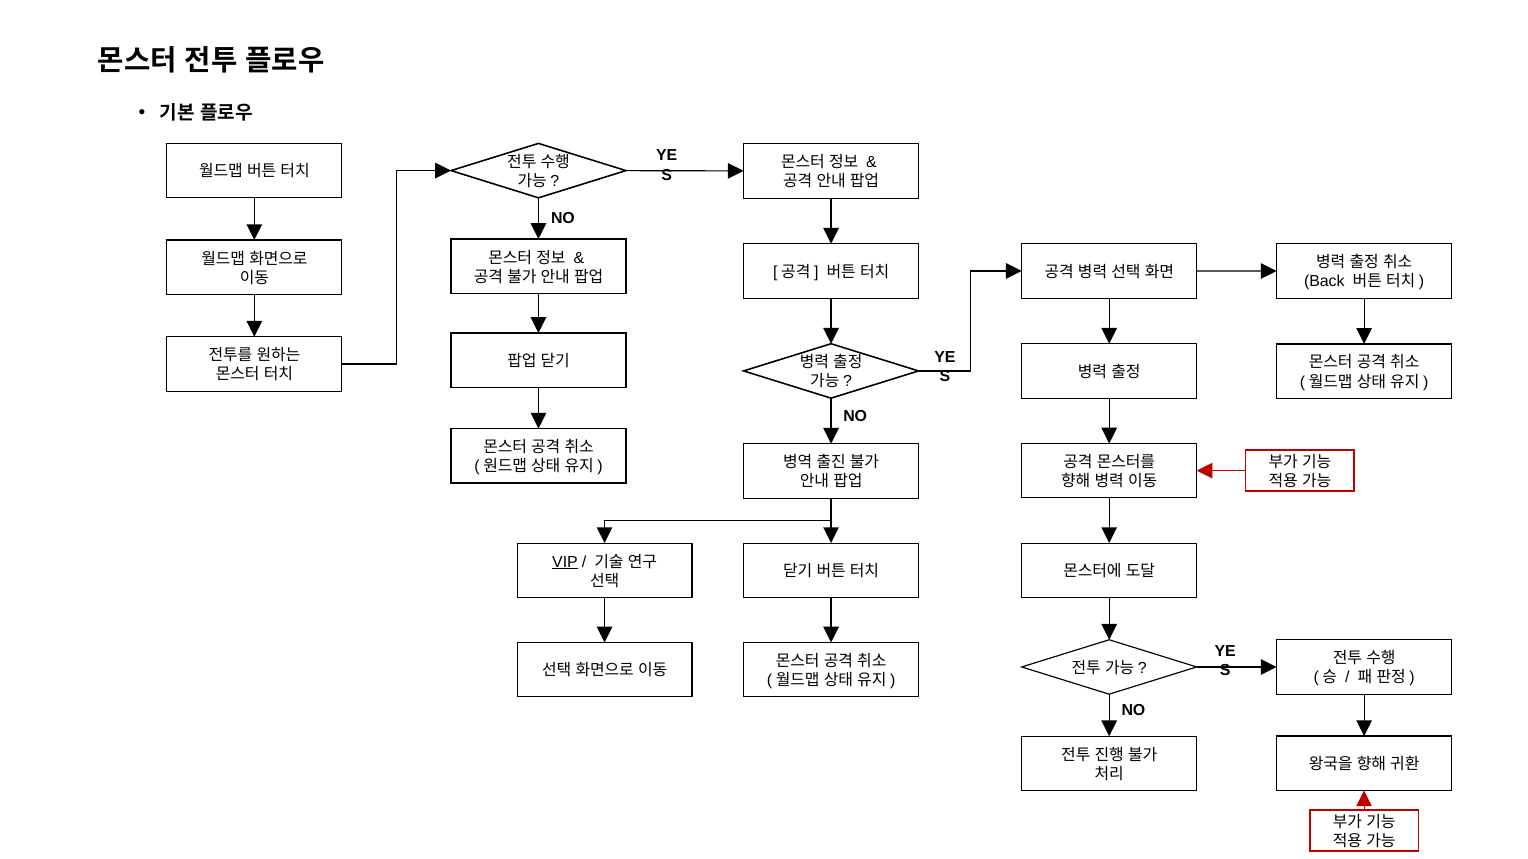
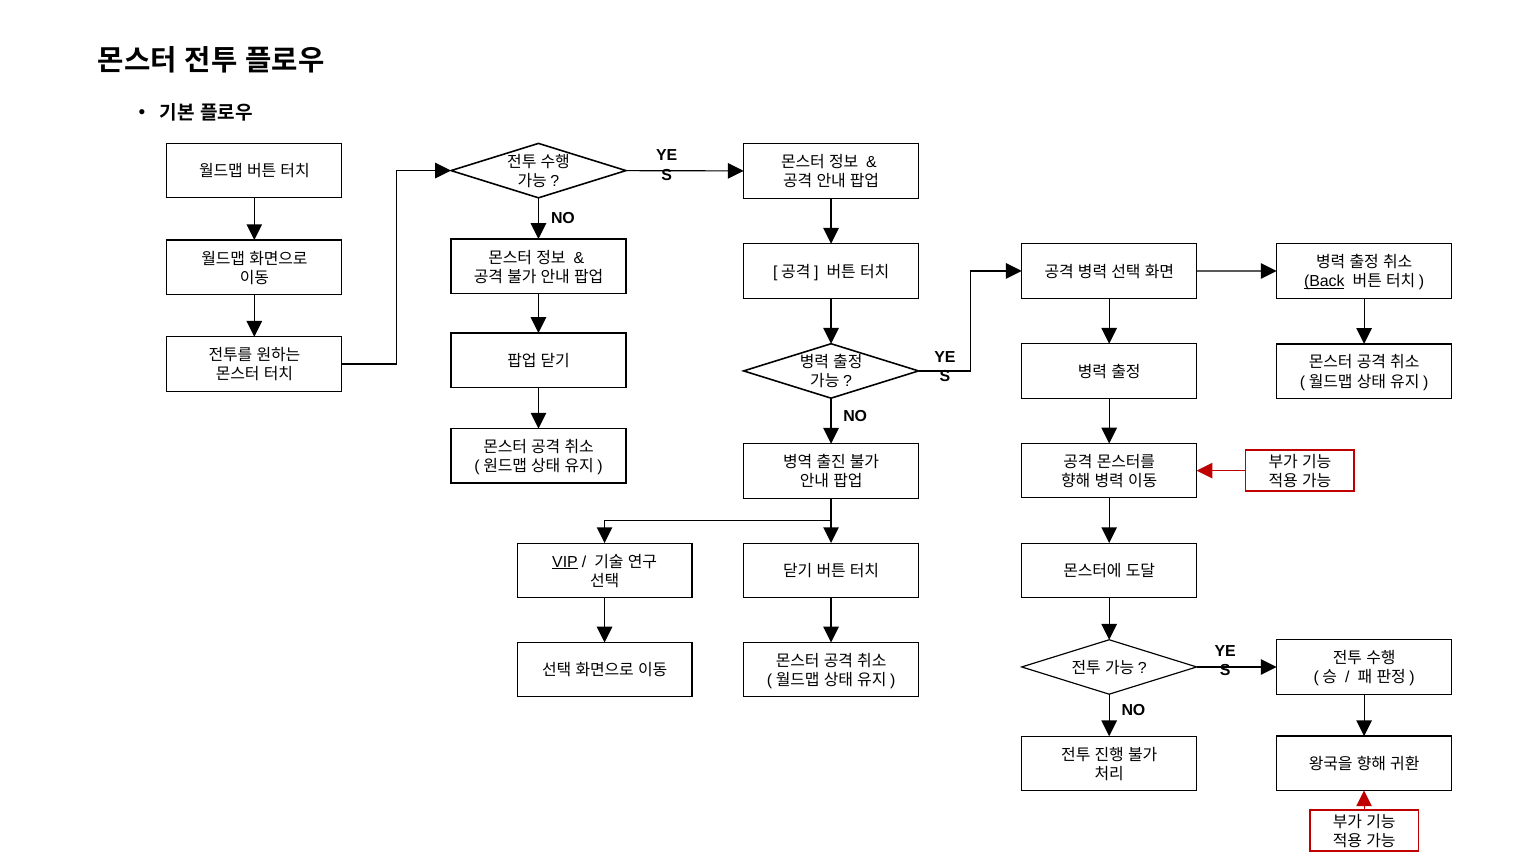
Back underline: none -> present
